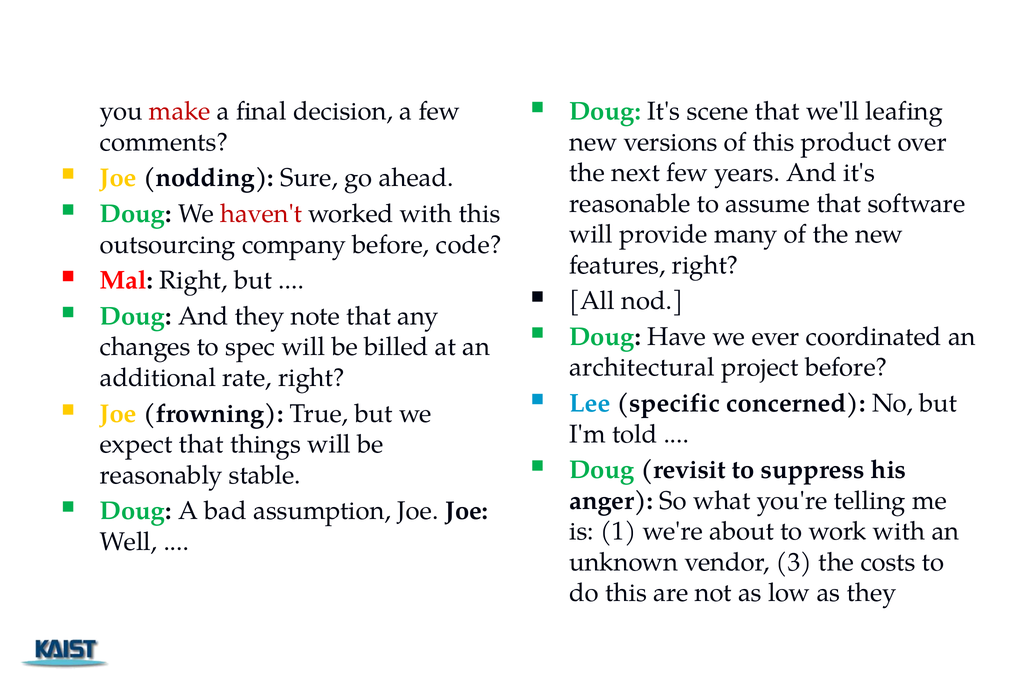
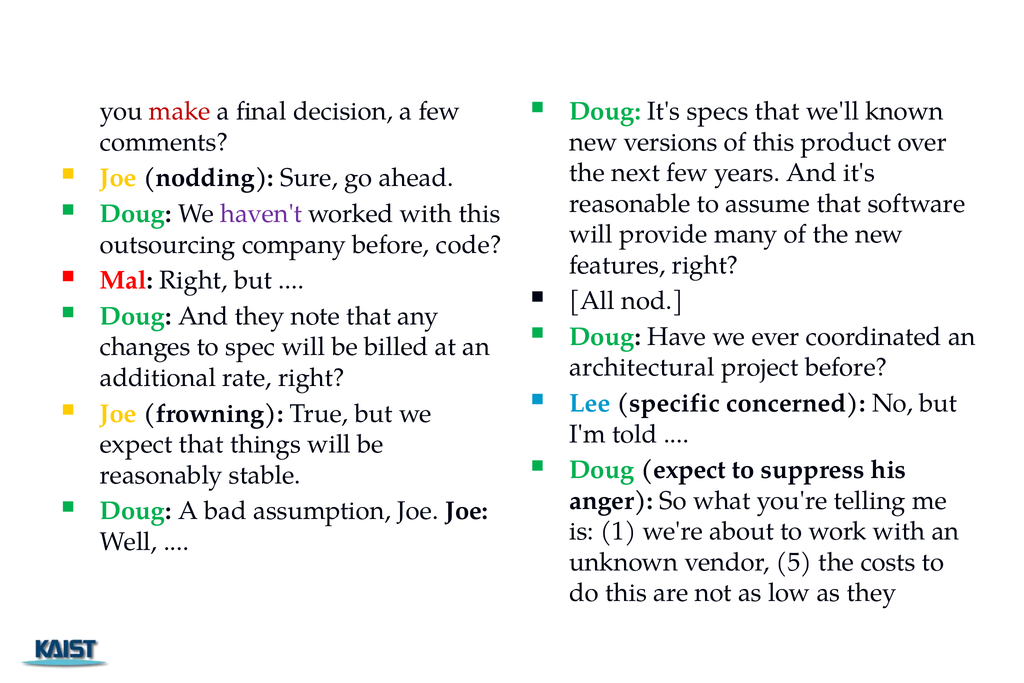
scene: scene -> specs
leafing: leafing -> known
haven't colour: red -> purple
Doug revisit: revisit -> expect
3: 3 -> 5
